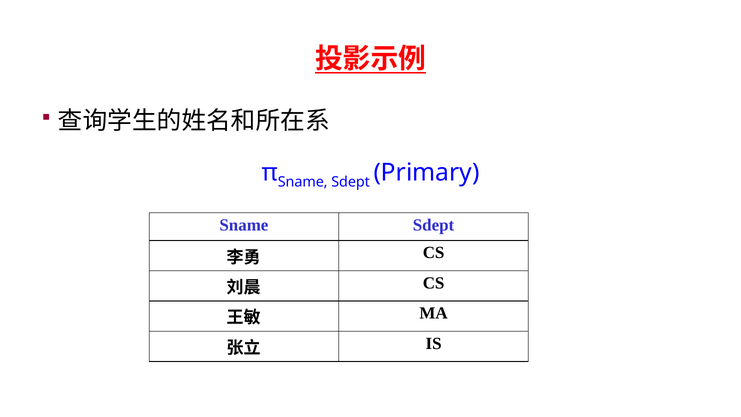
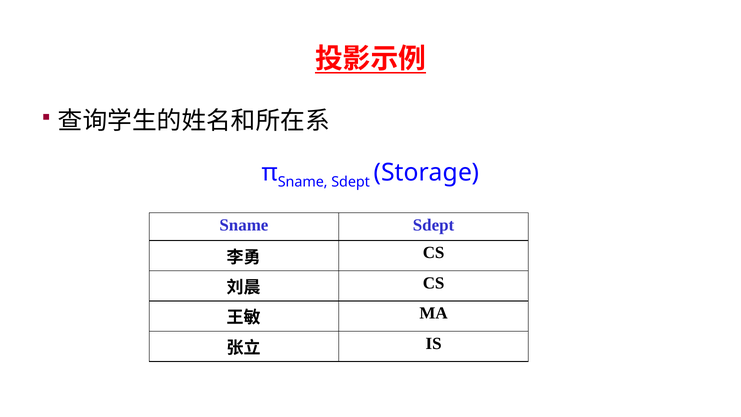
Primary: Primary -> Storage
